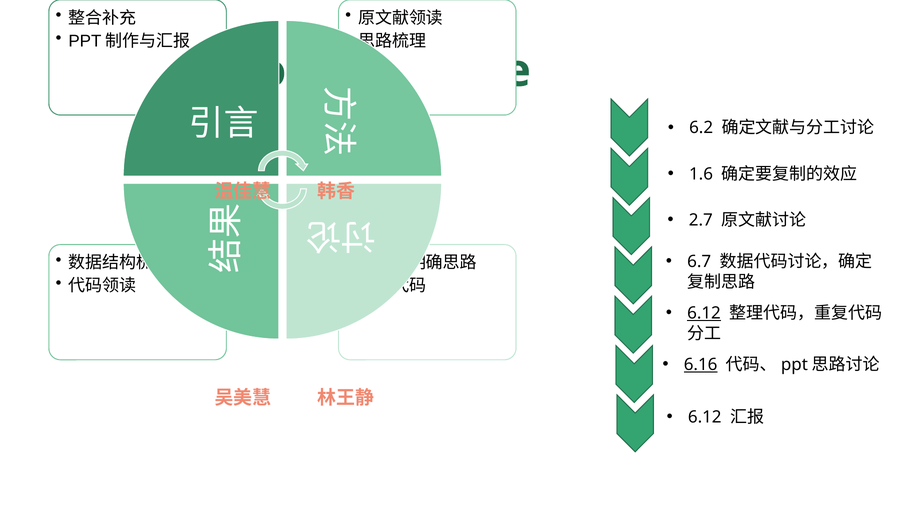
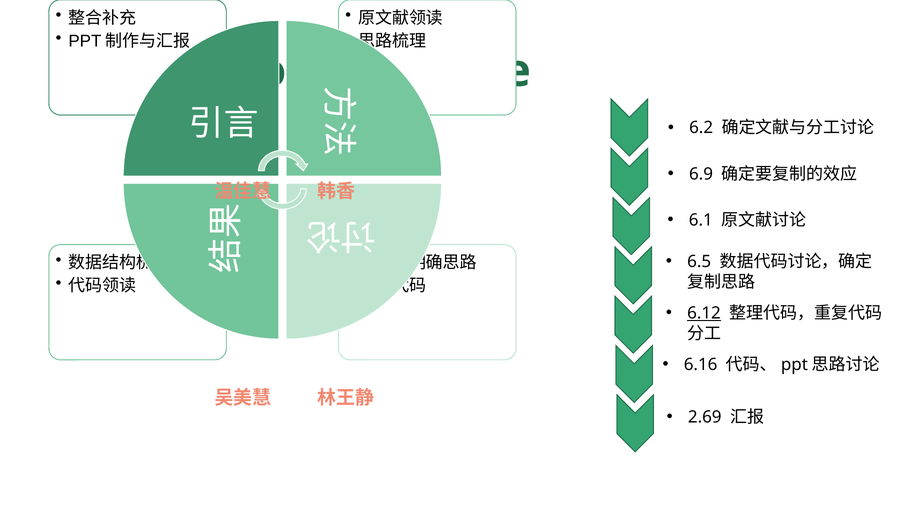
1.6: 1.6 -> 6.9
2.7: 2.7 -> 6.1
6.7: 6.7 -> 6.5
6.16 underline: present -> none
6.12 at (705, 417): 6.12 -> 2.69
